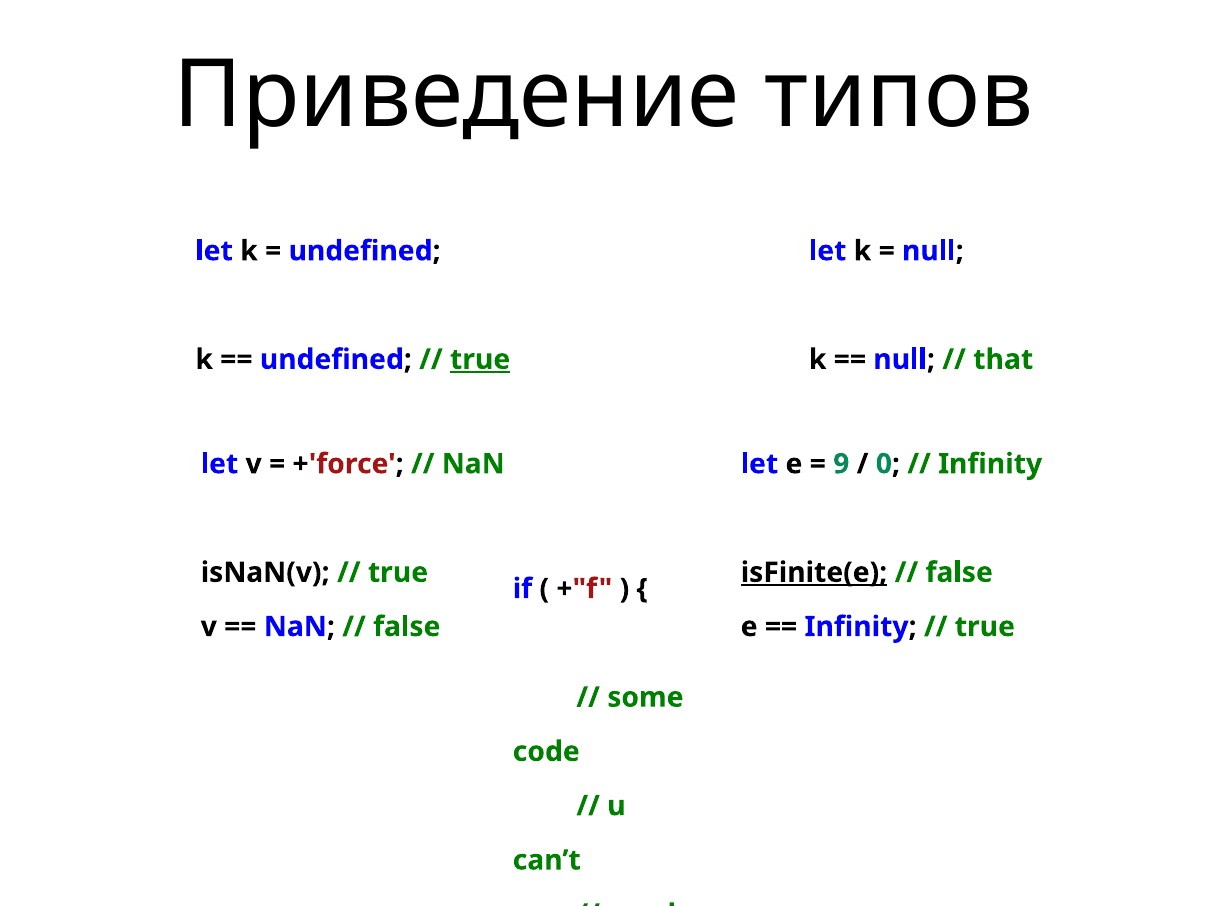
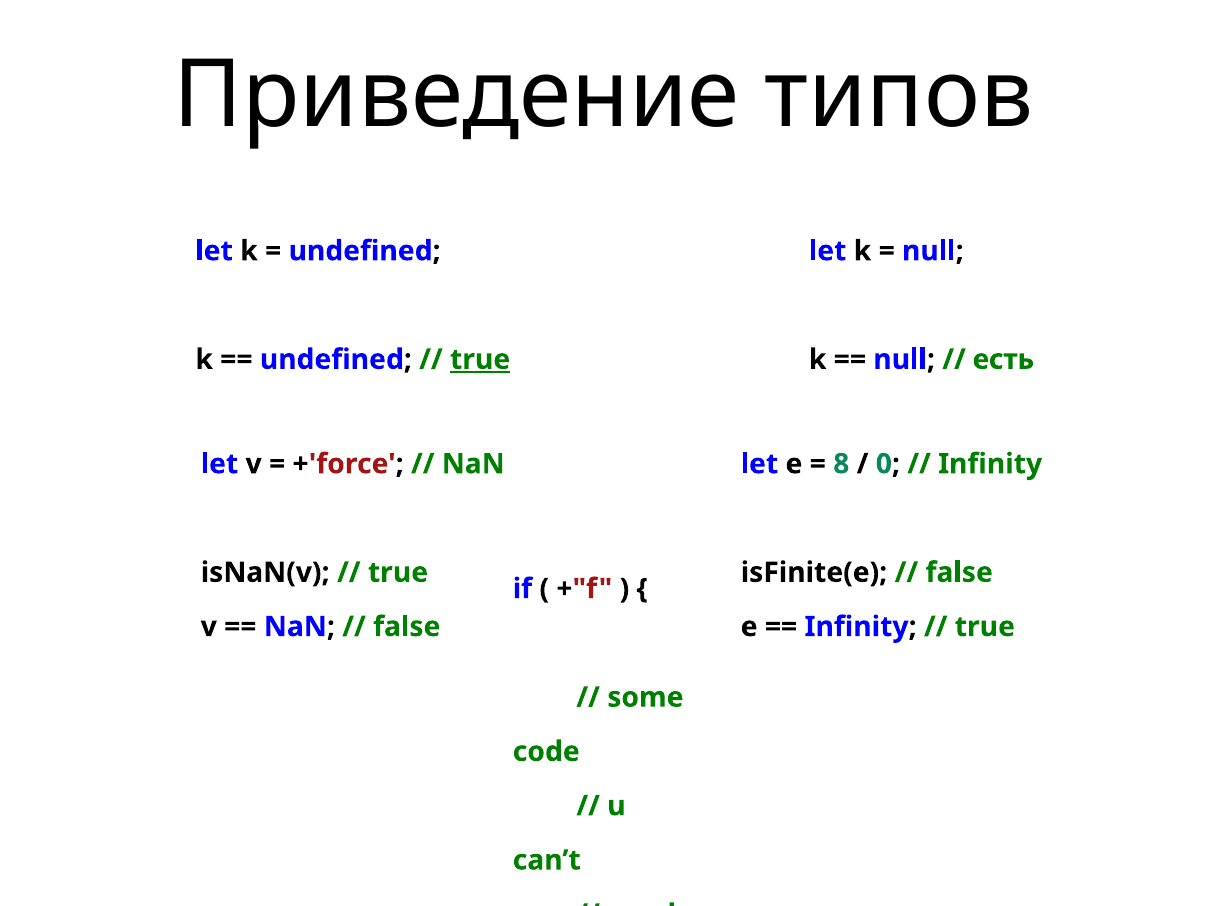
that: that -> есть
9: 9 -> 8
isFinite(e underline: present -> none
